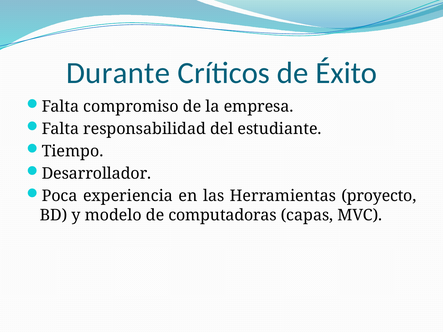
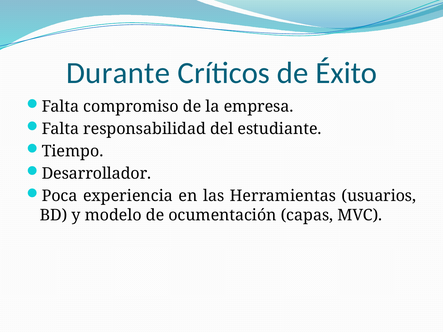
proyecto: proyecto -> usuarios
computadoras: computadoras -> ocumentación
